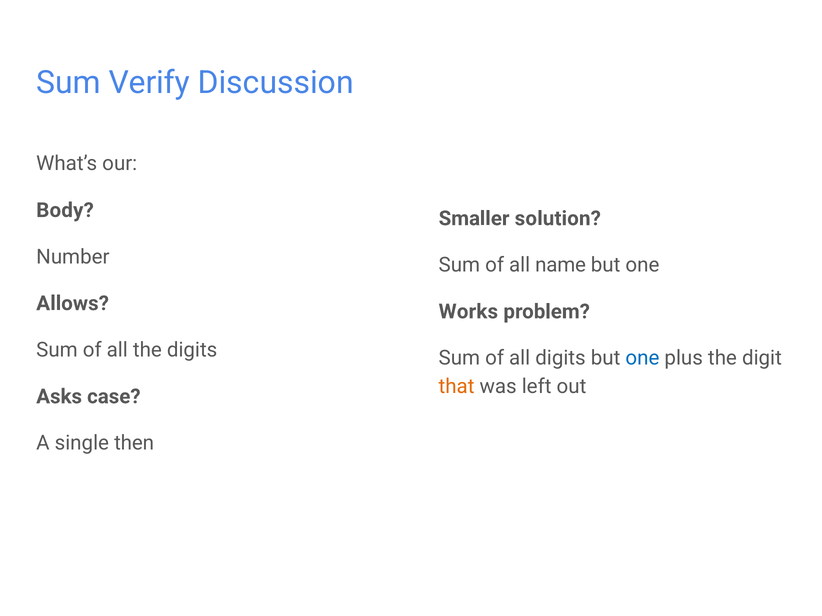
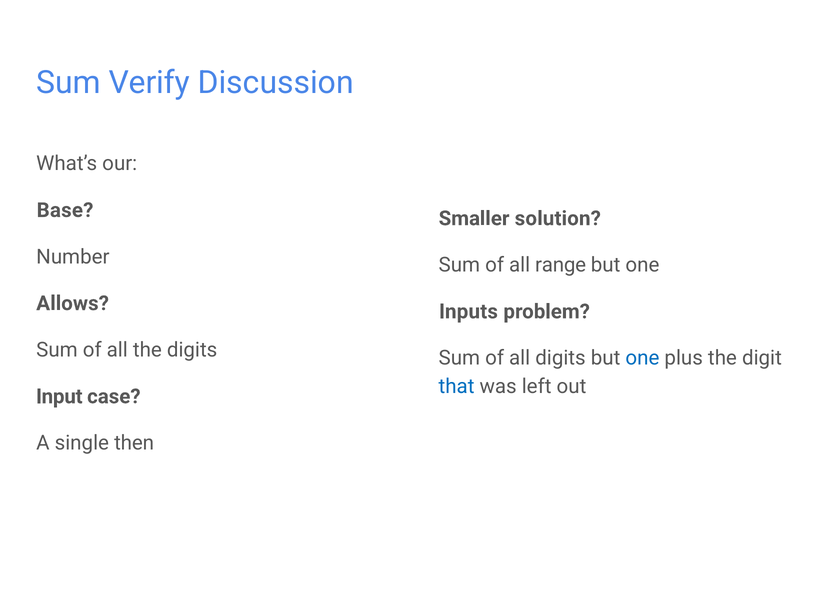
Body: Body -> Base
name: name -> range
Works: Works -> Inputs
that colour: orange -> blue
Asks: Asks -> Input
